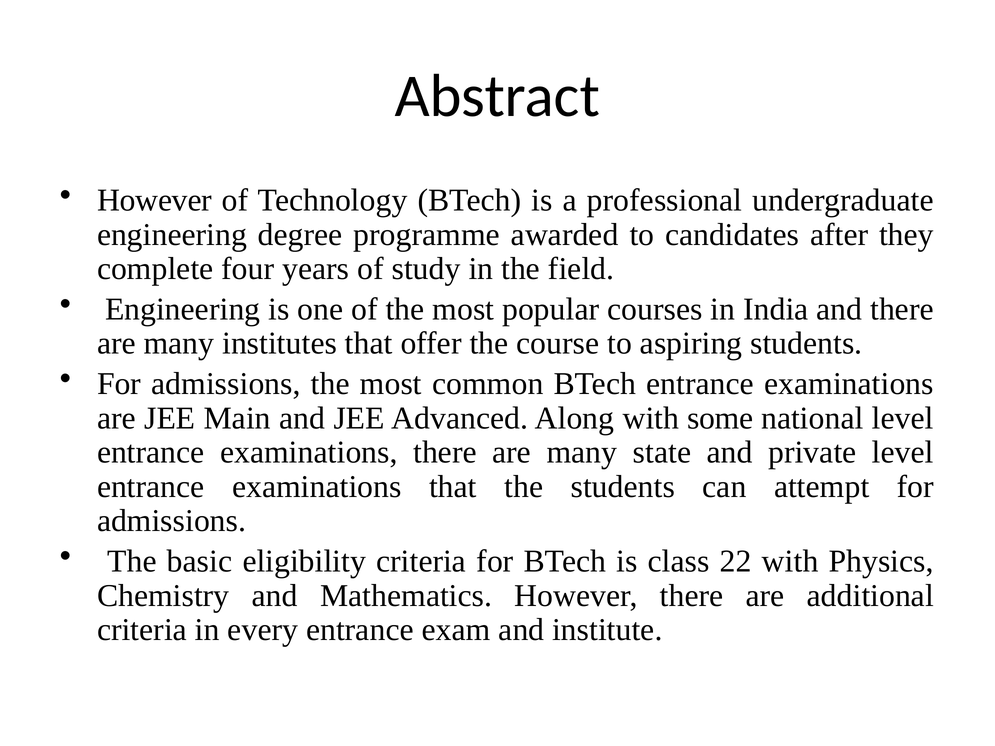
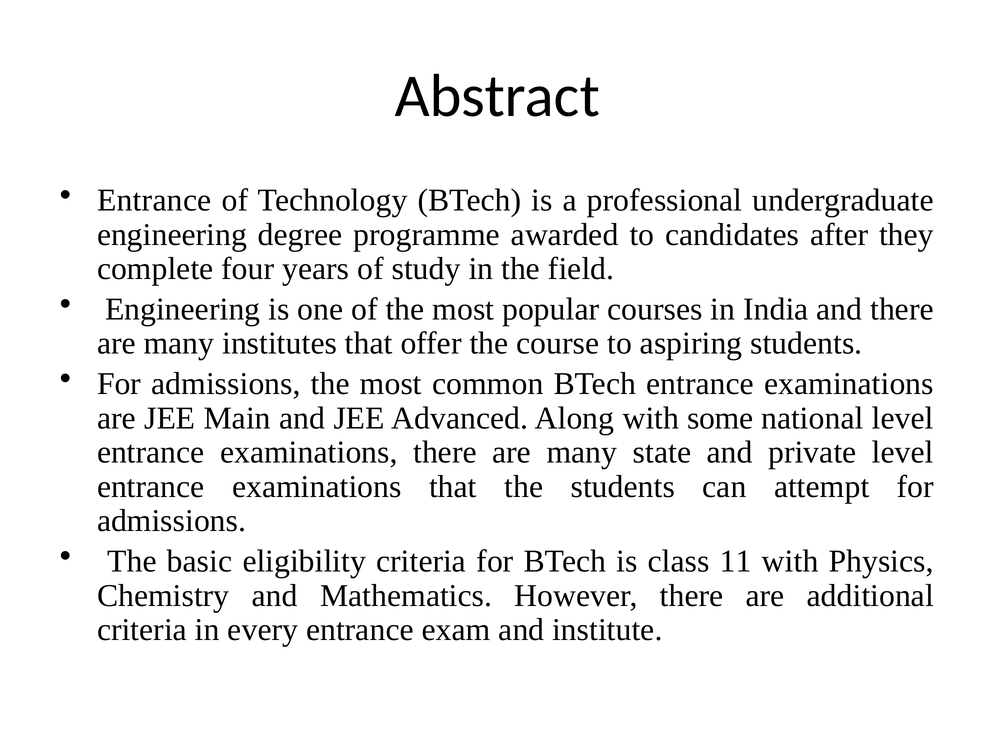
However at (154, 200): However -> Entrance
22: 22 -> 11
